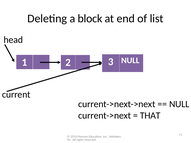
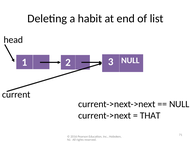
block: block -> habit
